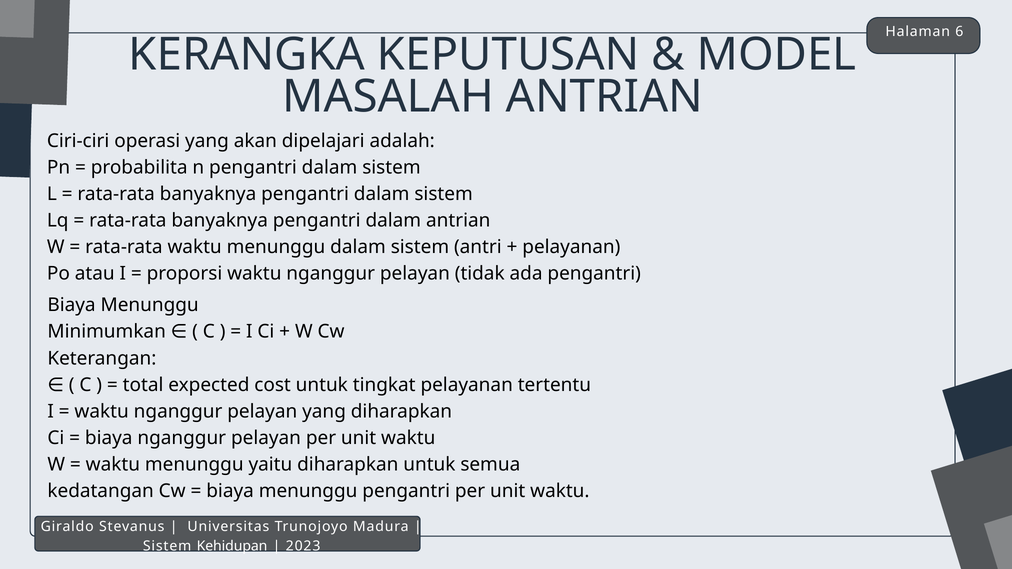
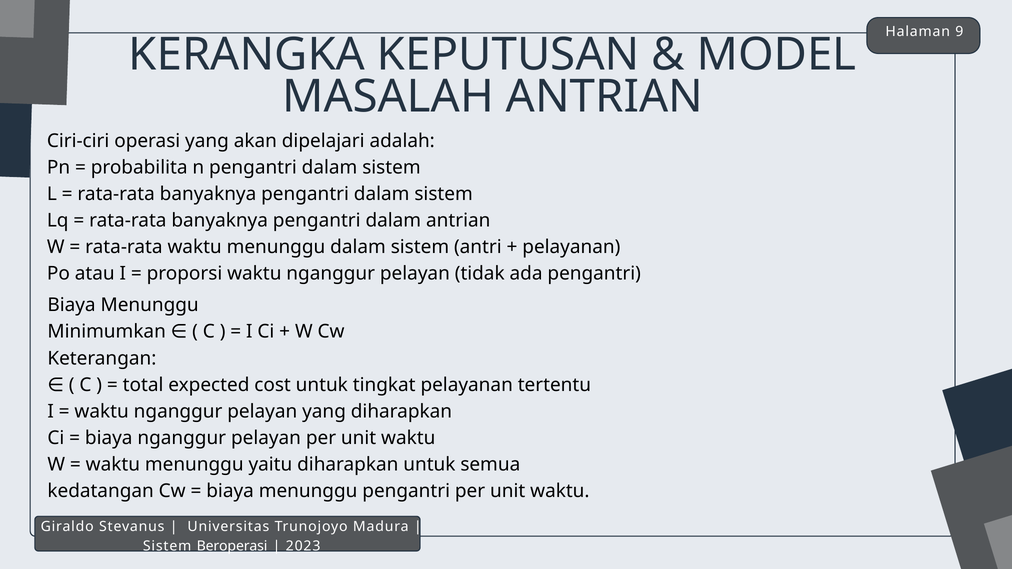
6: 6 -> 9
Kehidupan: Kehidupan -> Beroperasi
